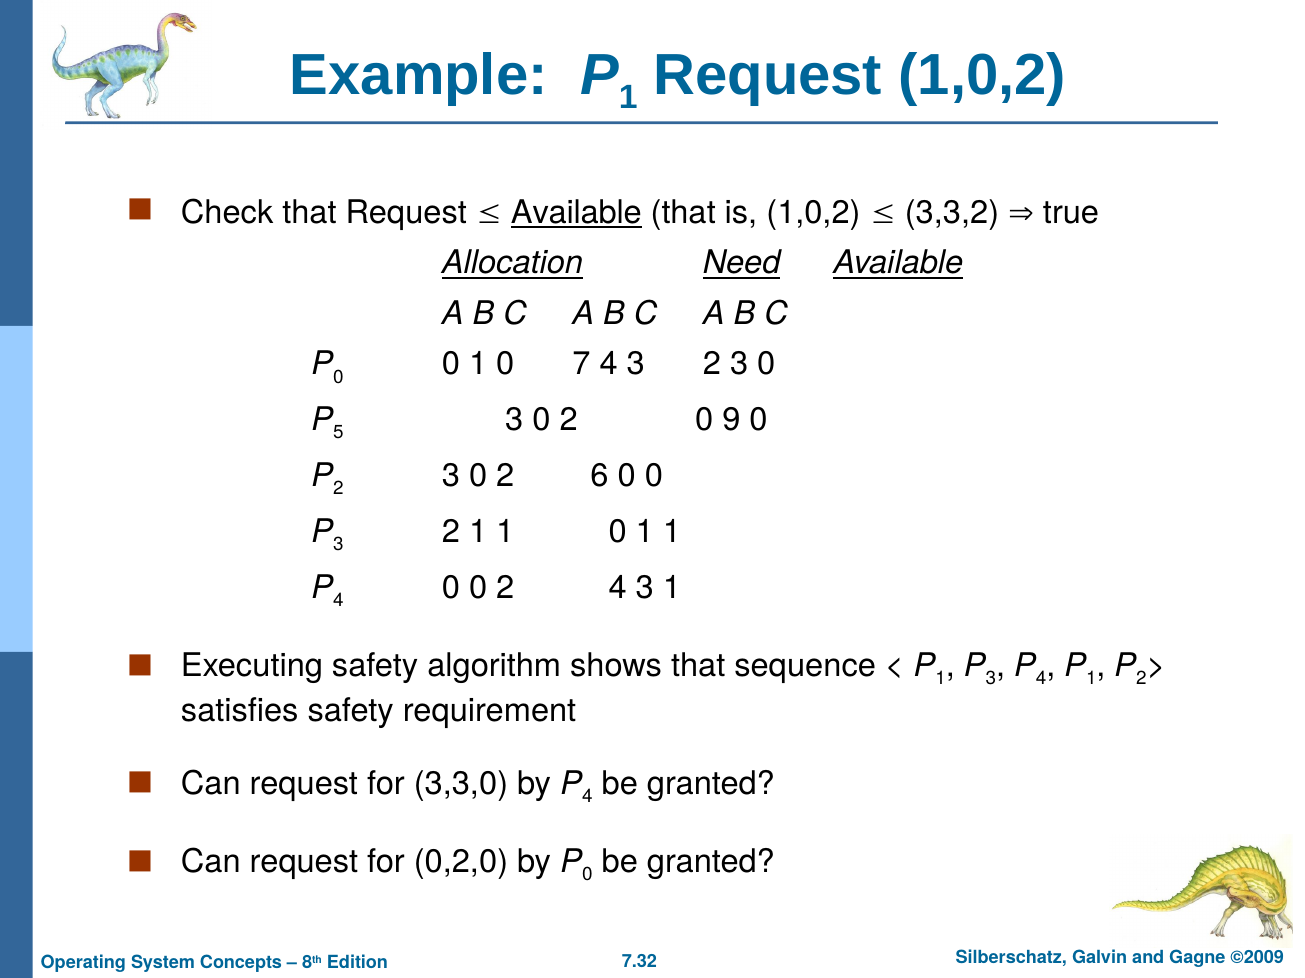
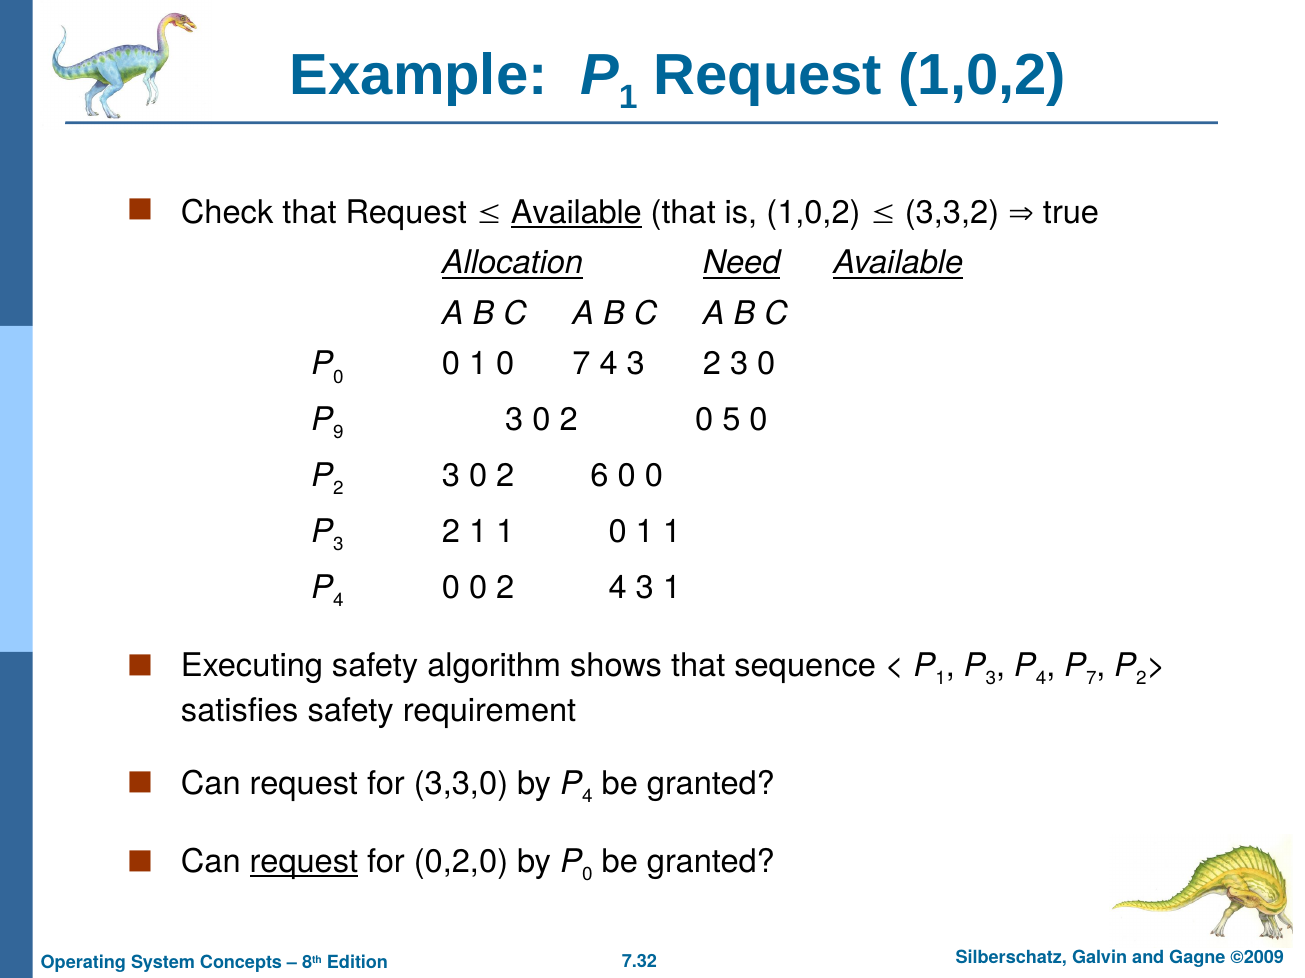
5: 5 -> 9
9: 9 -> 5
1 at (1091, 679): 1 -> 7
request at (304, 862) underline: none -> present
